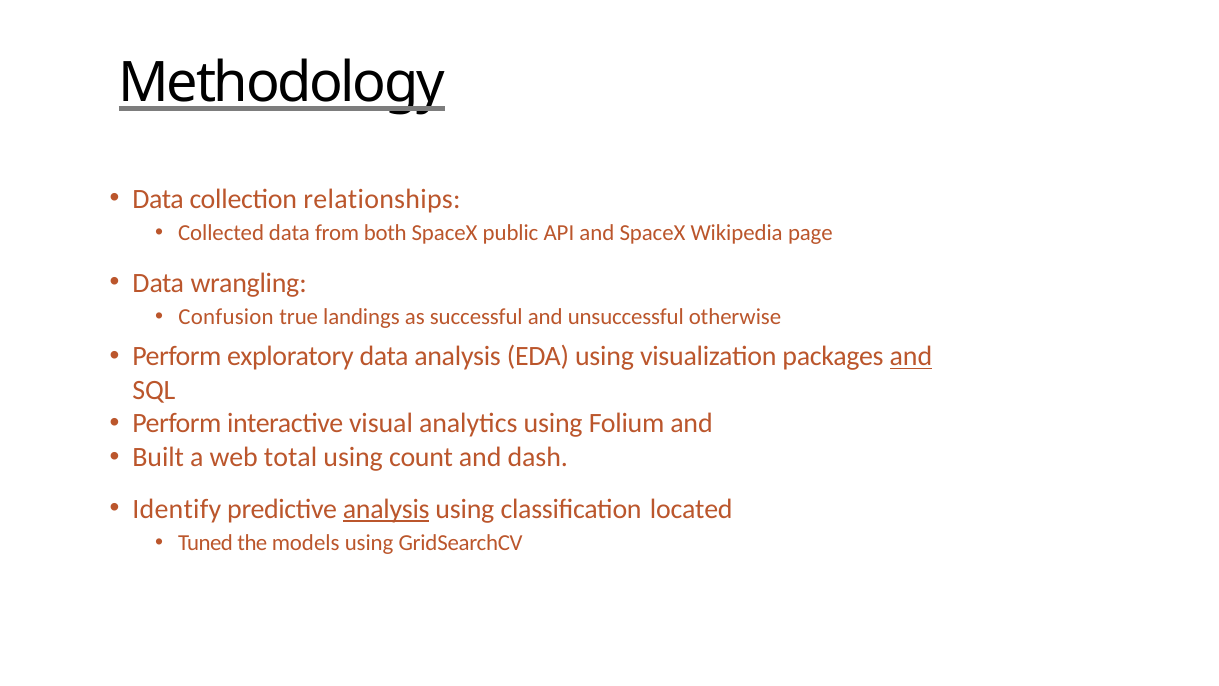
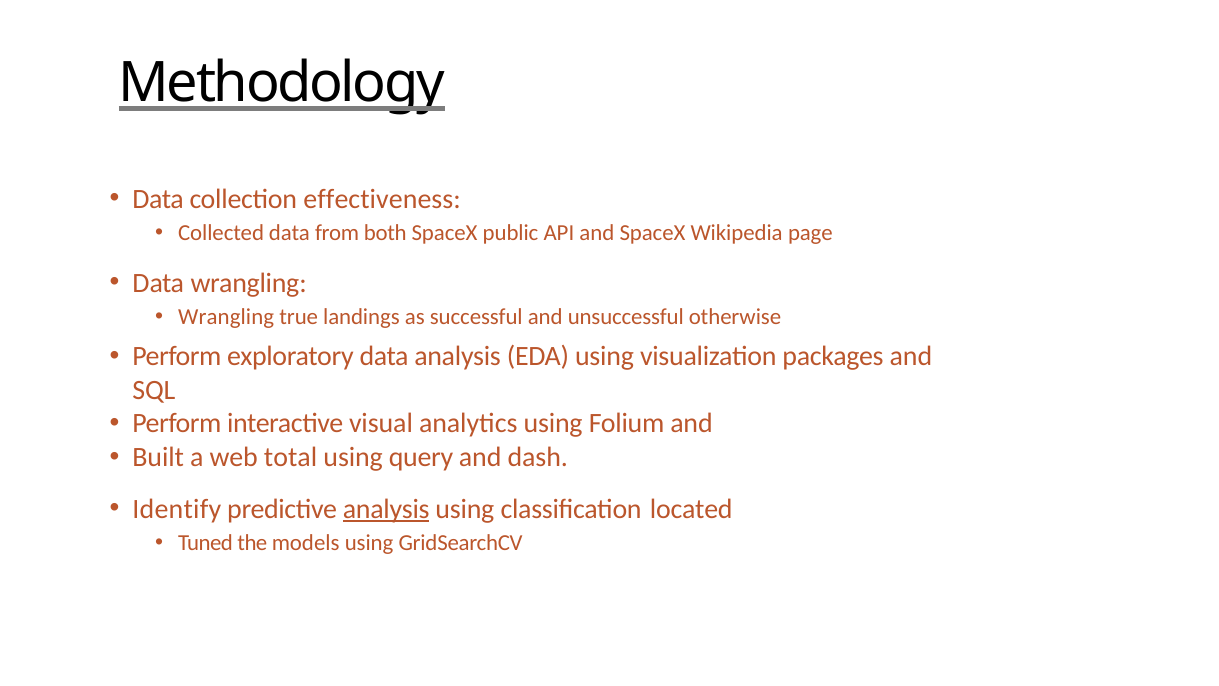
relationships: relationships -> effectiveness
Confusion at (226, 317): Confusion -> Wrangling
and at (911, 356) underline: present -> none
count: count -> query
